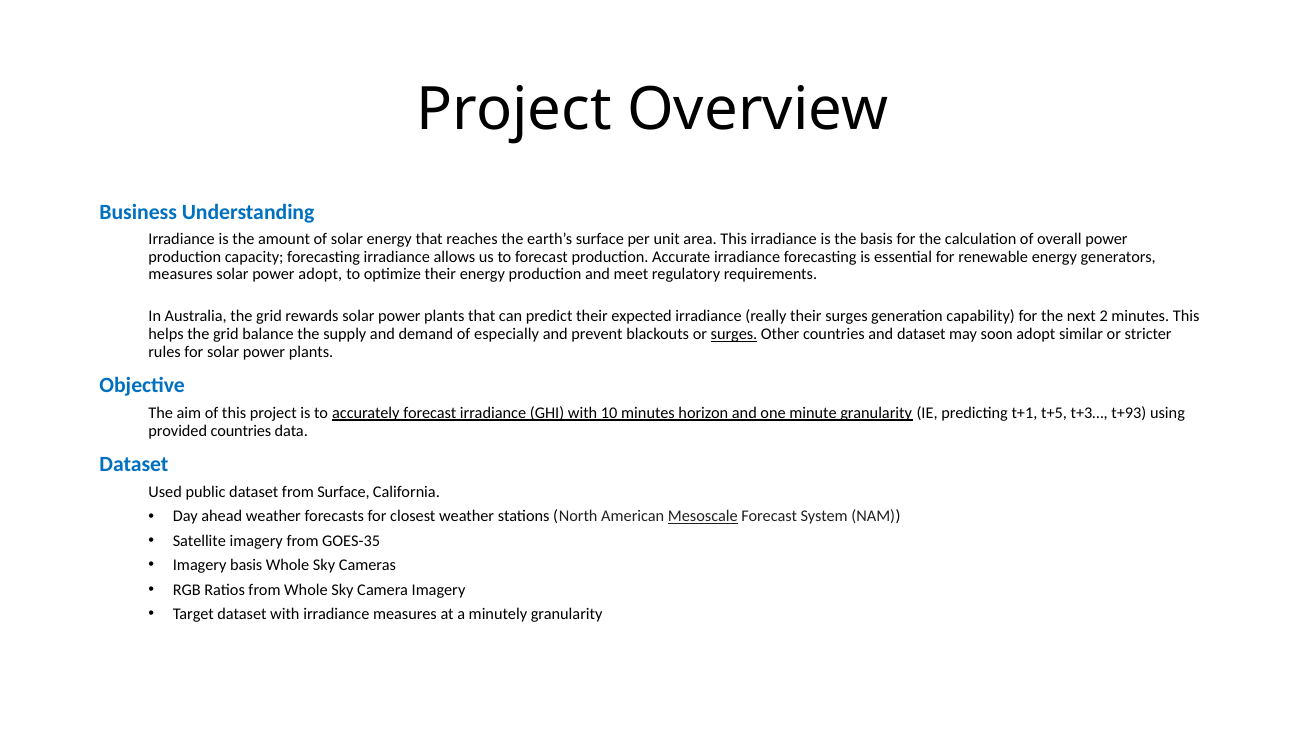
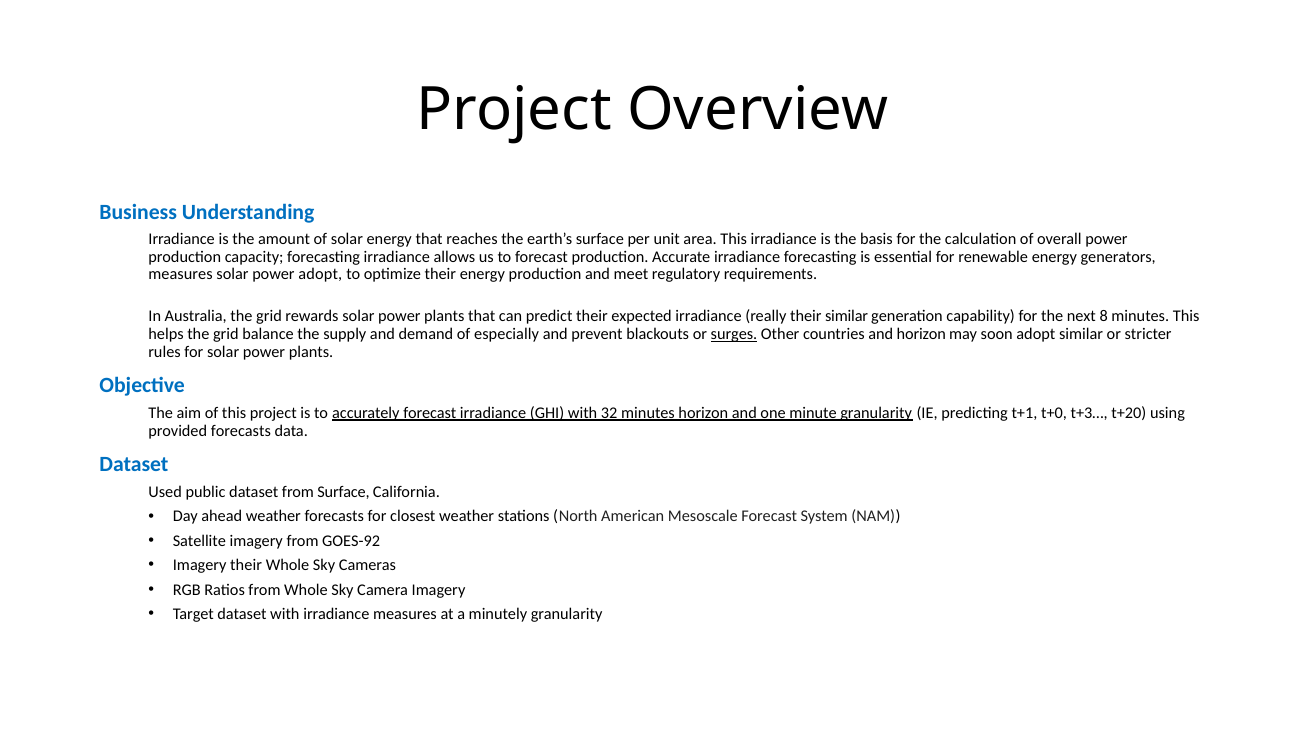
their surges: surges -> similar
2: 2 -> 8
and dataset: dataset -> horizon
10: 10 -> 32
t+5: t+5 -> t+0
t+93: t+93 -> t+20
provided countries: countries -> forecasts
Mesoscale underline: present -> none
GOES-35: GOES-35 -> GOES-92
Imagery basis: basis -> their
